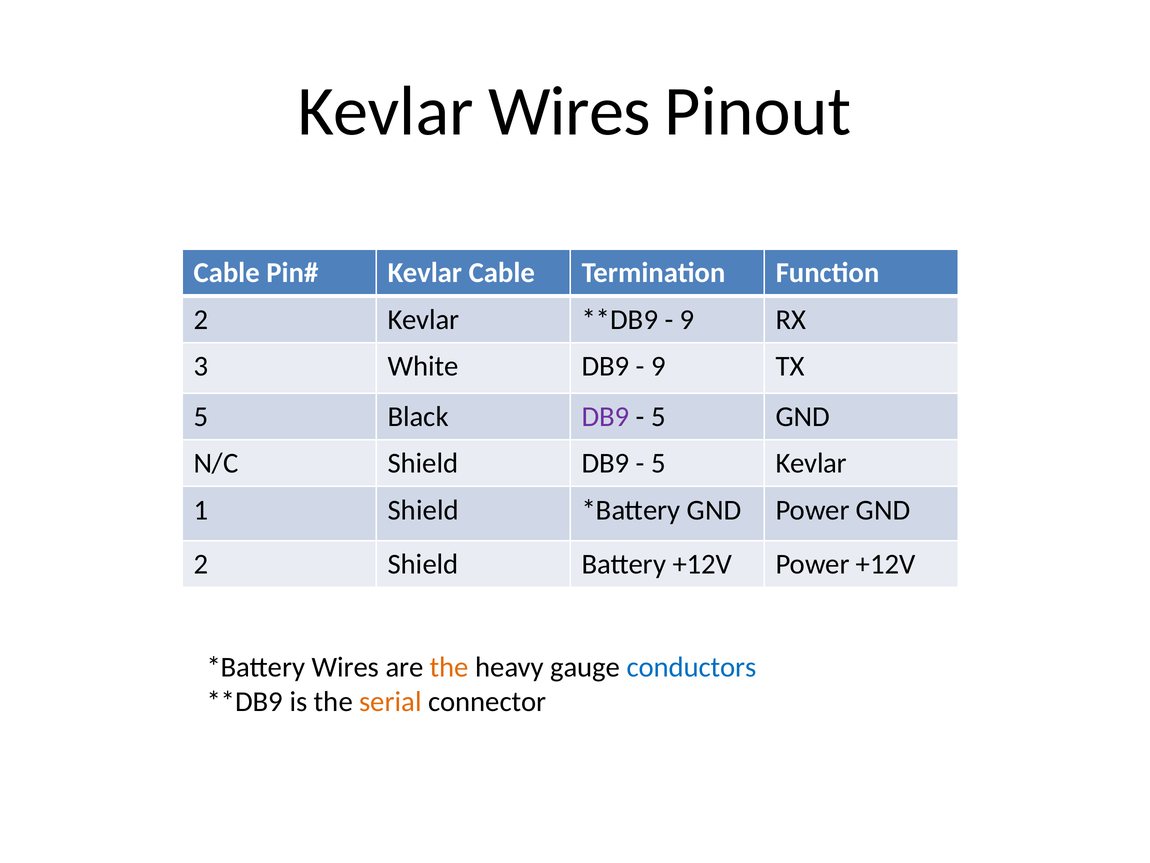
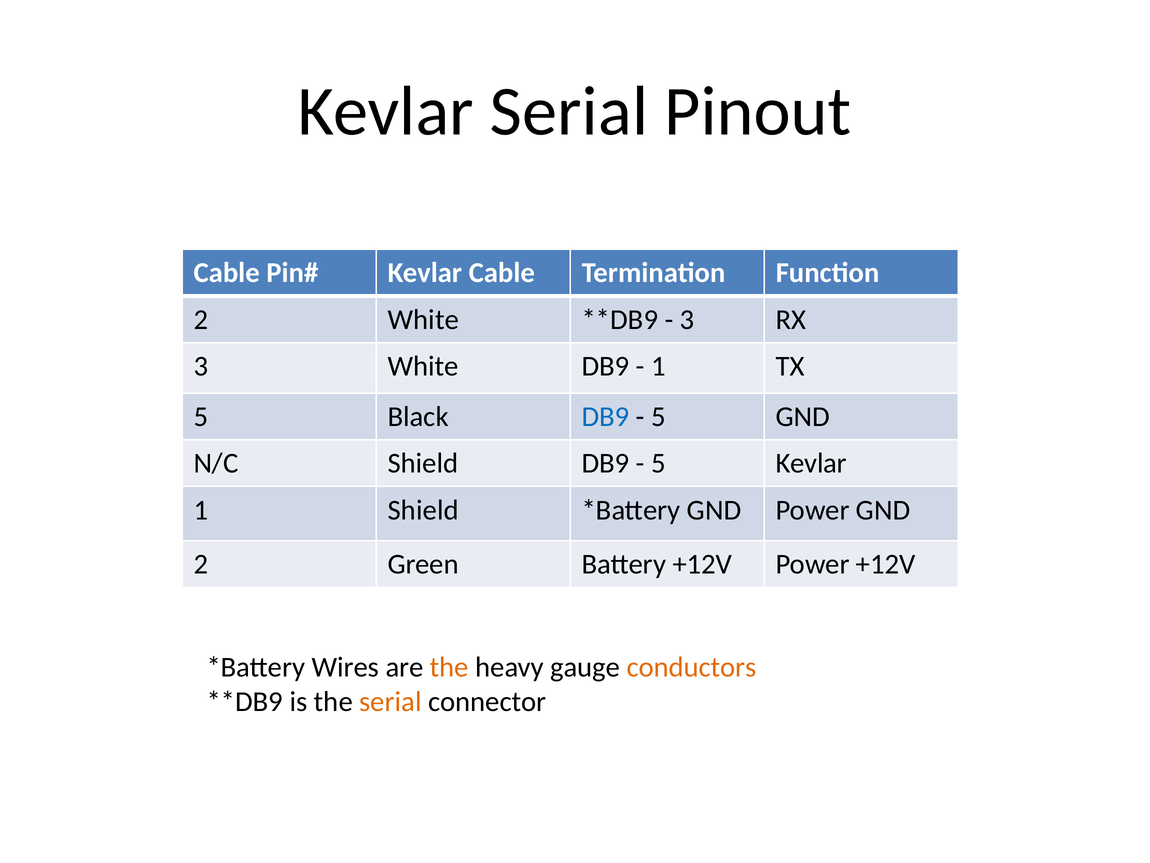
Kevlar Wires: Wires -> Serial
2 Kevlar: Kevlar -> White
9 at (687, 319): 9 -> 3
9 at (658, 366): 9 -> 1
DB9 at (606, 417) colour: purple -> blue
2 Shield: Shield -> Green
conductors colour: blue -> orange
